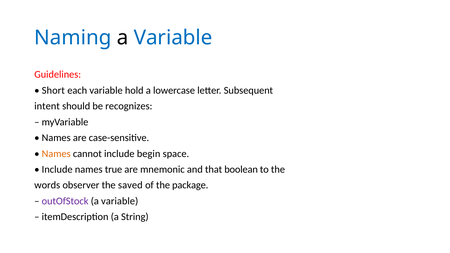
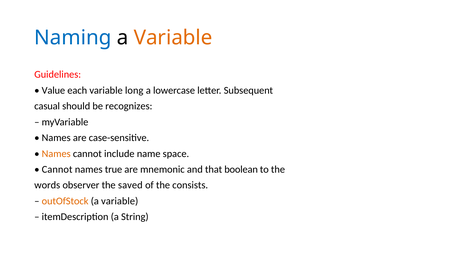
Variable at (173, 38) colour: blue -> orange
Short: Short -> Value
hold: hold -> long
intent: intent -> casual
begin: begin -> name
Include at (57, 170): Include -> Cannot
package: package -> consists
outOfStock colour: purple -> orange
